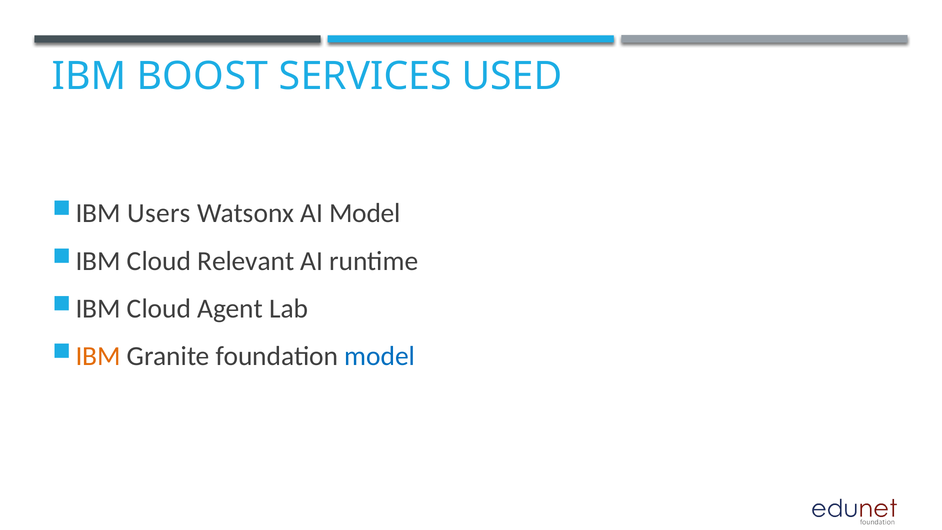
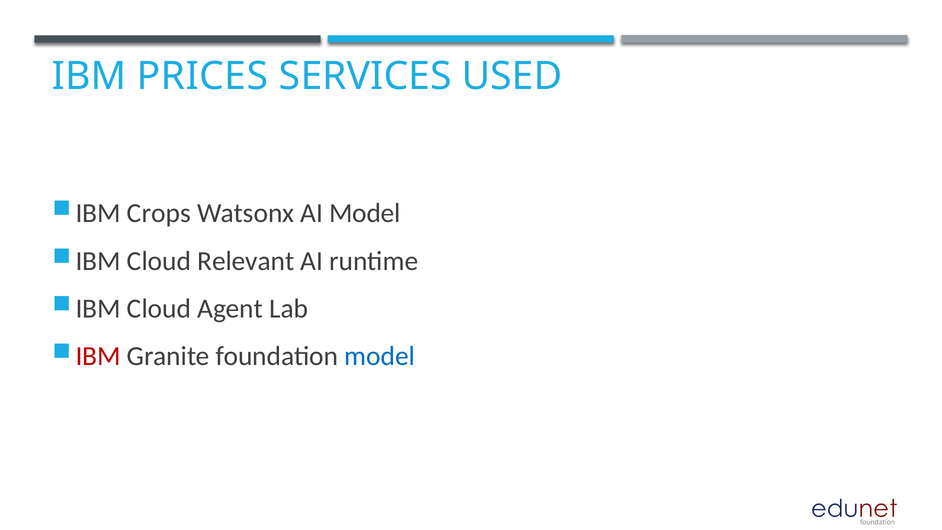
BOOST: BOOST -> PRICES
Users: Users -> Crops
IBM at (98, 356) colour: orange -> red
